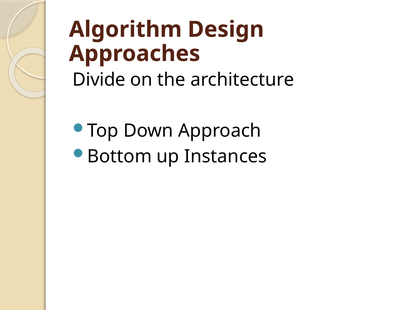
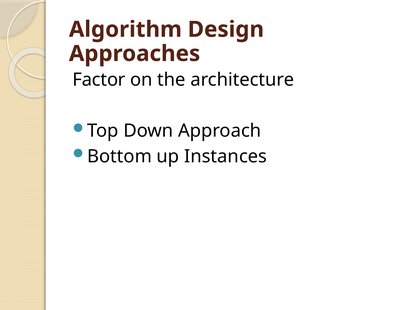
Divide: Divide -> Factor
